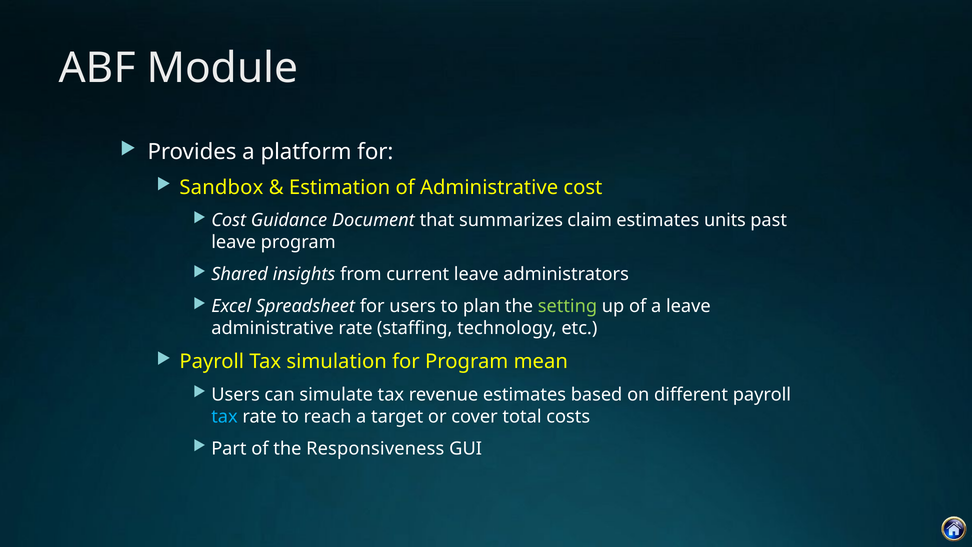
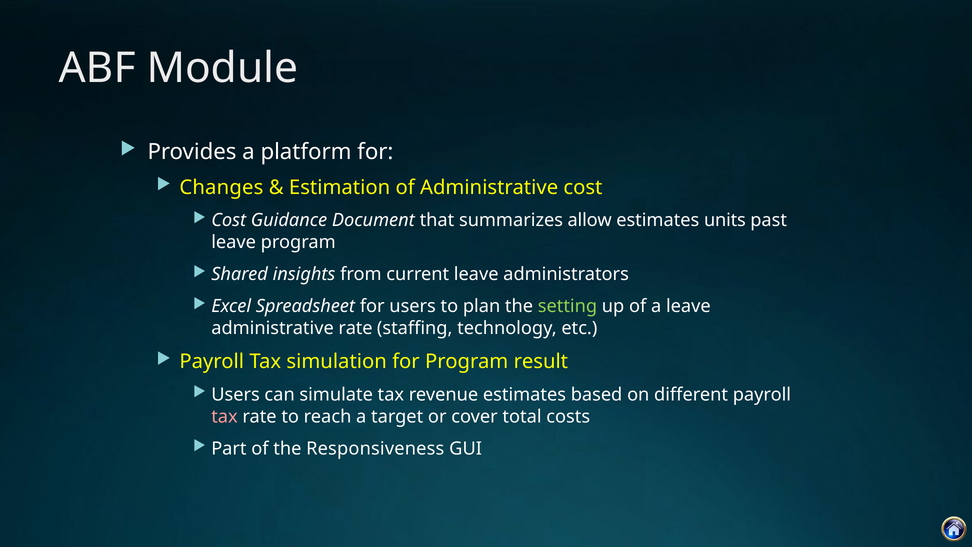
Sandbox: Sandbox -> Changes
claim: claim -> allow
mean: mean -> result
tax at (225, 416) colour: light blue -> pink
